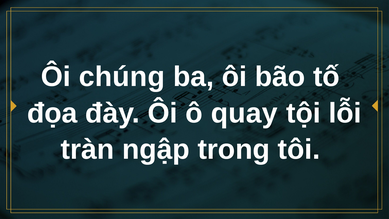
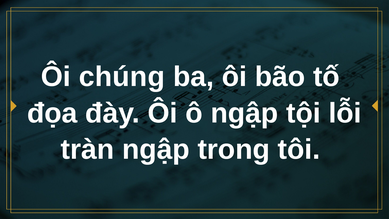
ô quay: quay -> ngập
